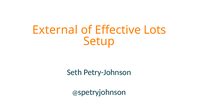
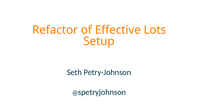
External: External -> Refactor
